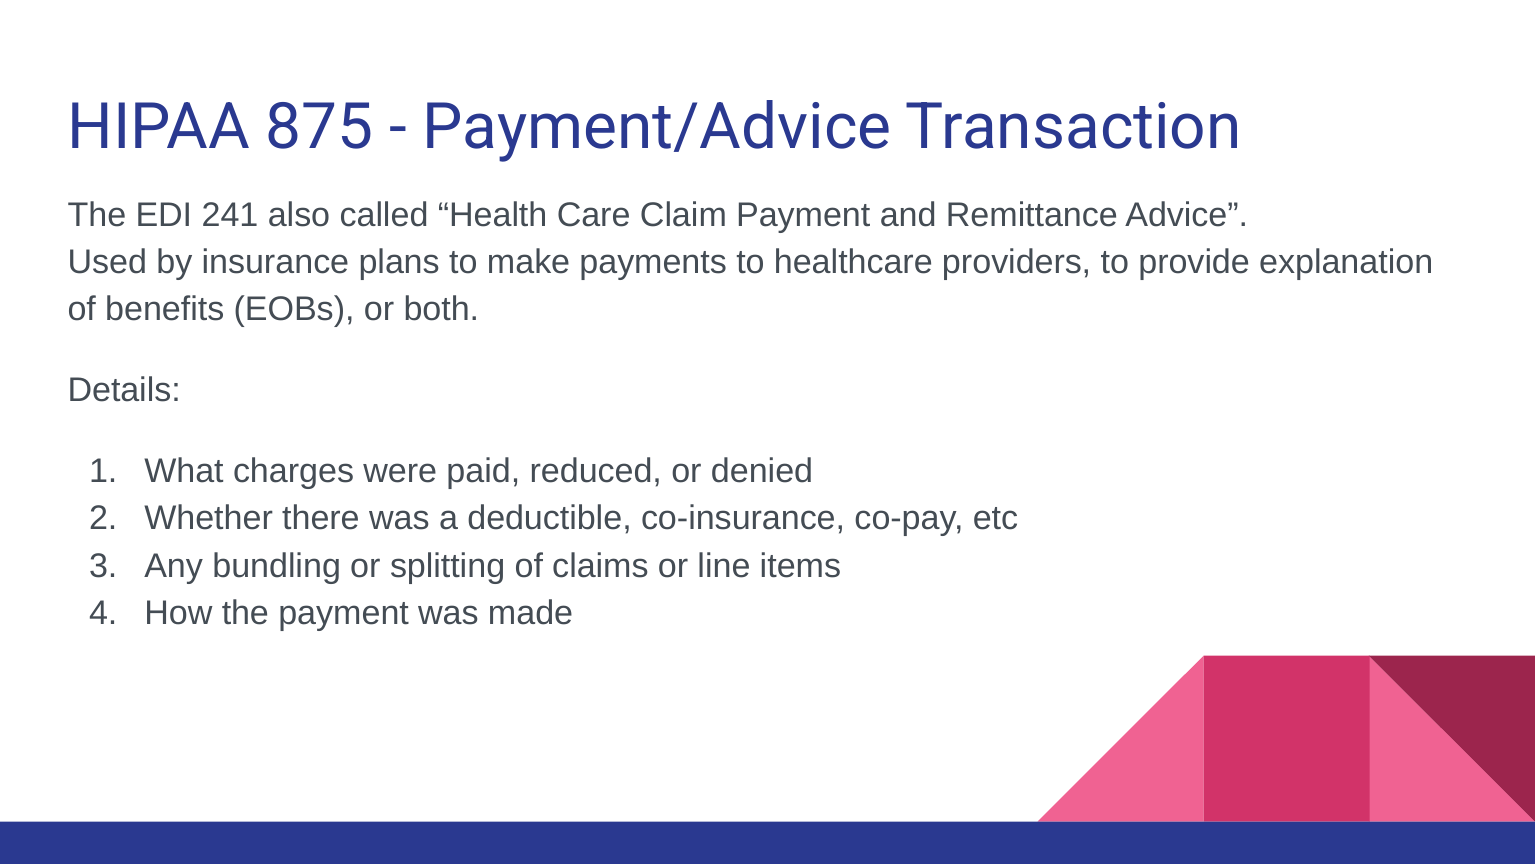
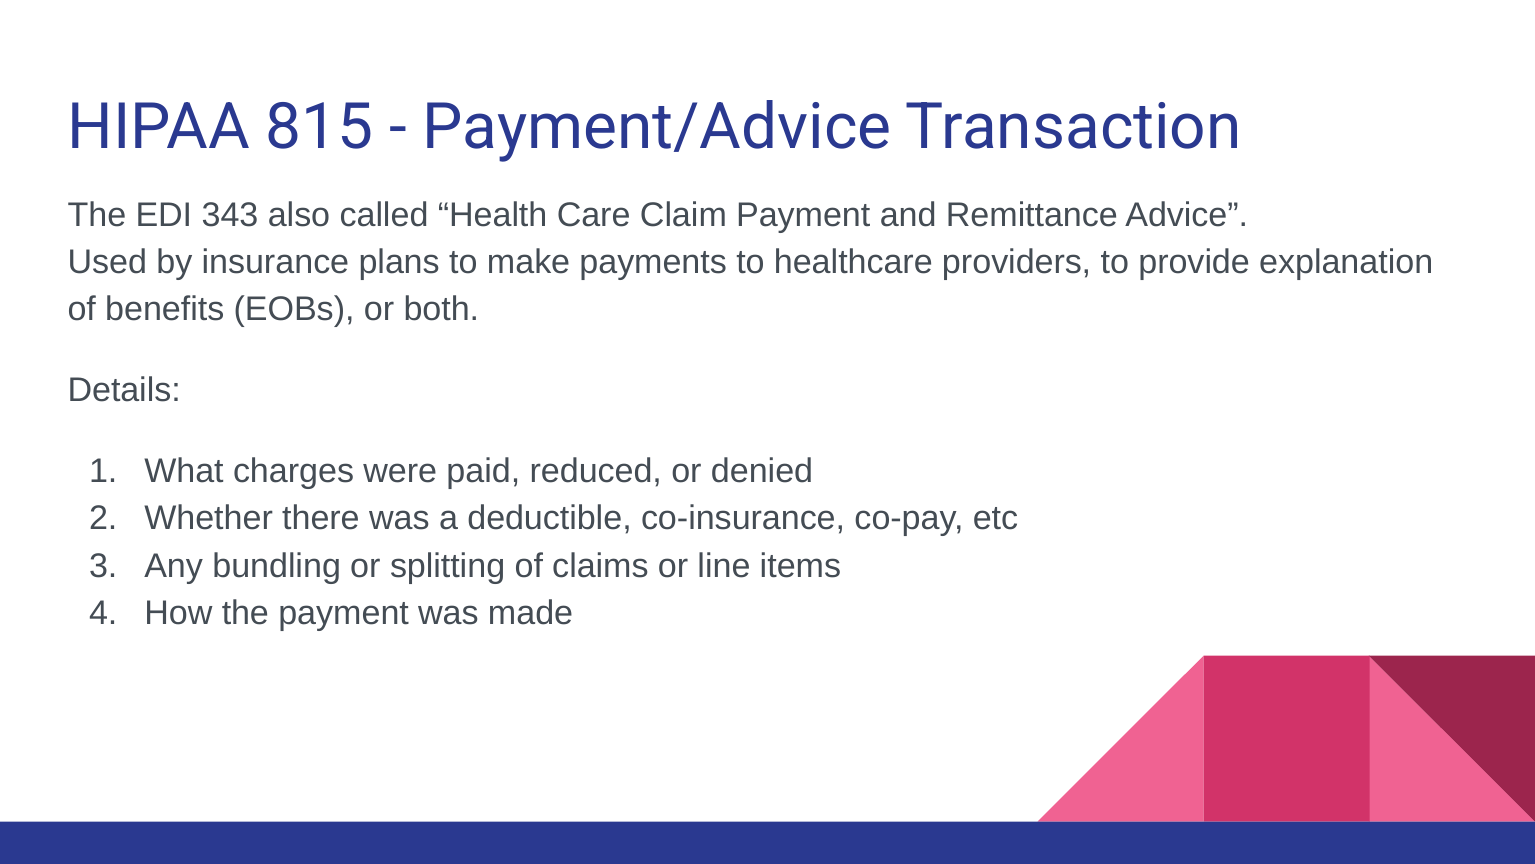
875: 875 -> 815
241: 241 -> 343
